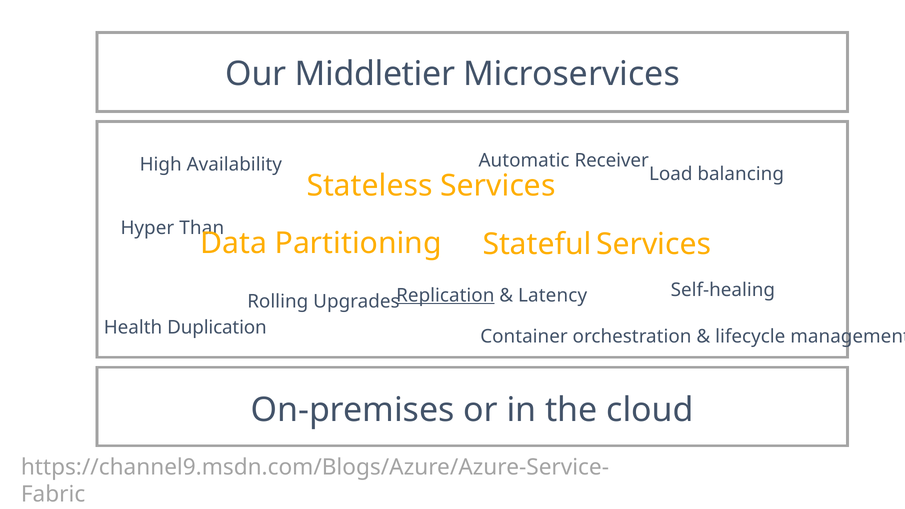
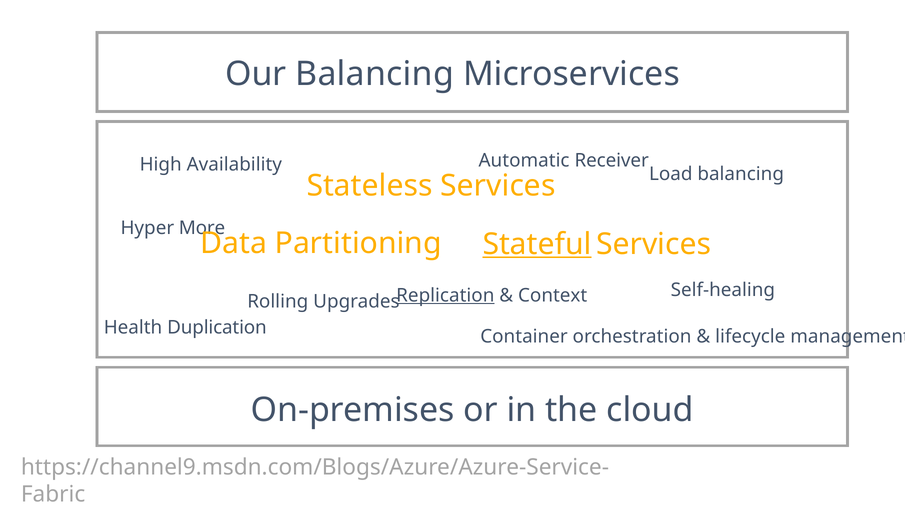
Our Middletier: Middletier -> Balancing
Than: Than -> More
Stateful underline: none -> present
Latency: Latency -> Context
